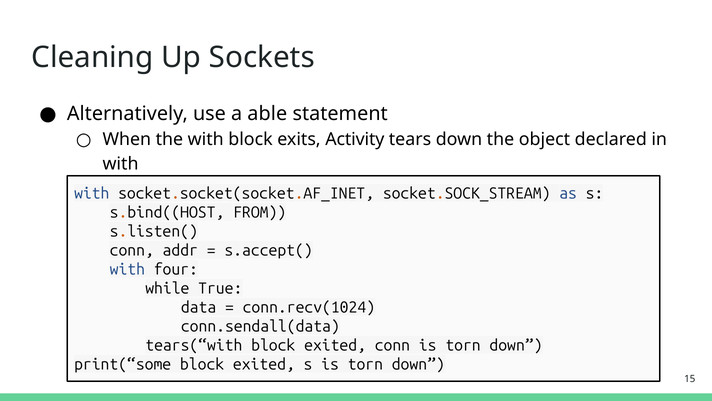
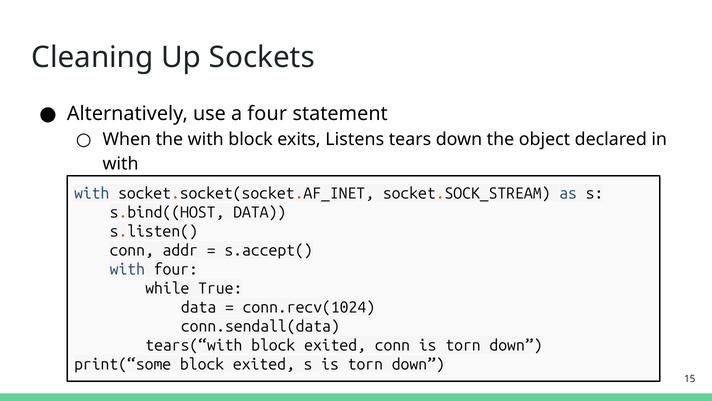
a able: able -> four
Activity: Activity -> Listens
s.bind((HOST FROM: FROM -> DATA
